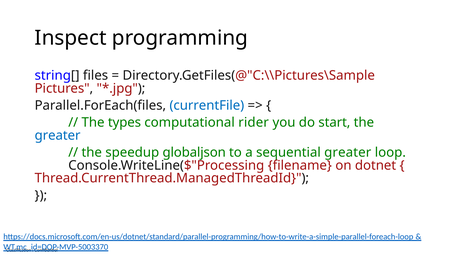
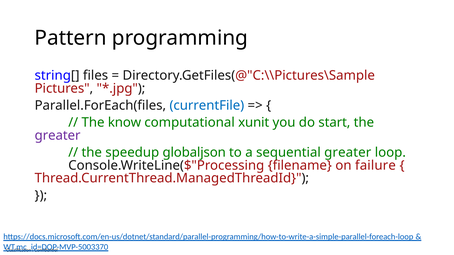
Inspect: Inspect -> Pattern
types: types -> know
rider: rider -> xunit
greater at (58, 136) colour: blue -> purple
dotnet: dotnet -> failure
